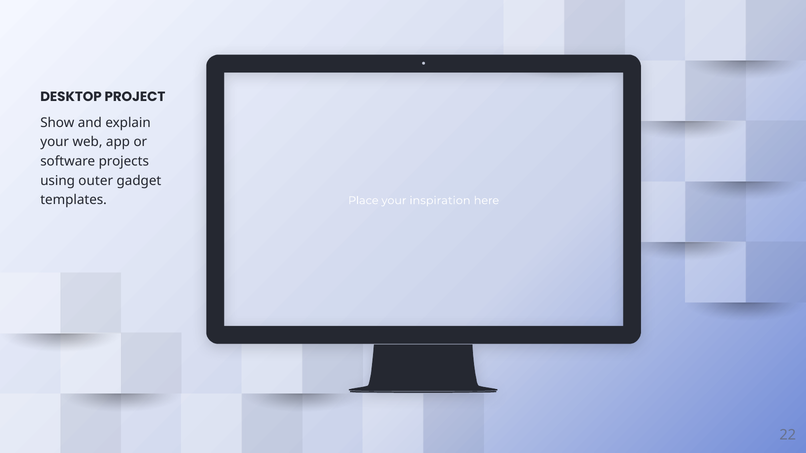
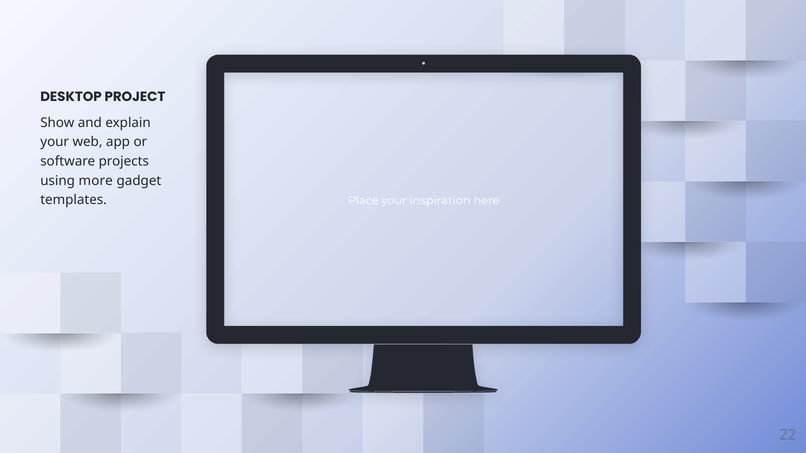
outer: outer -> more
